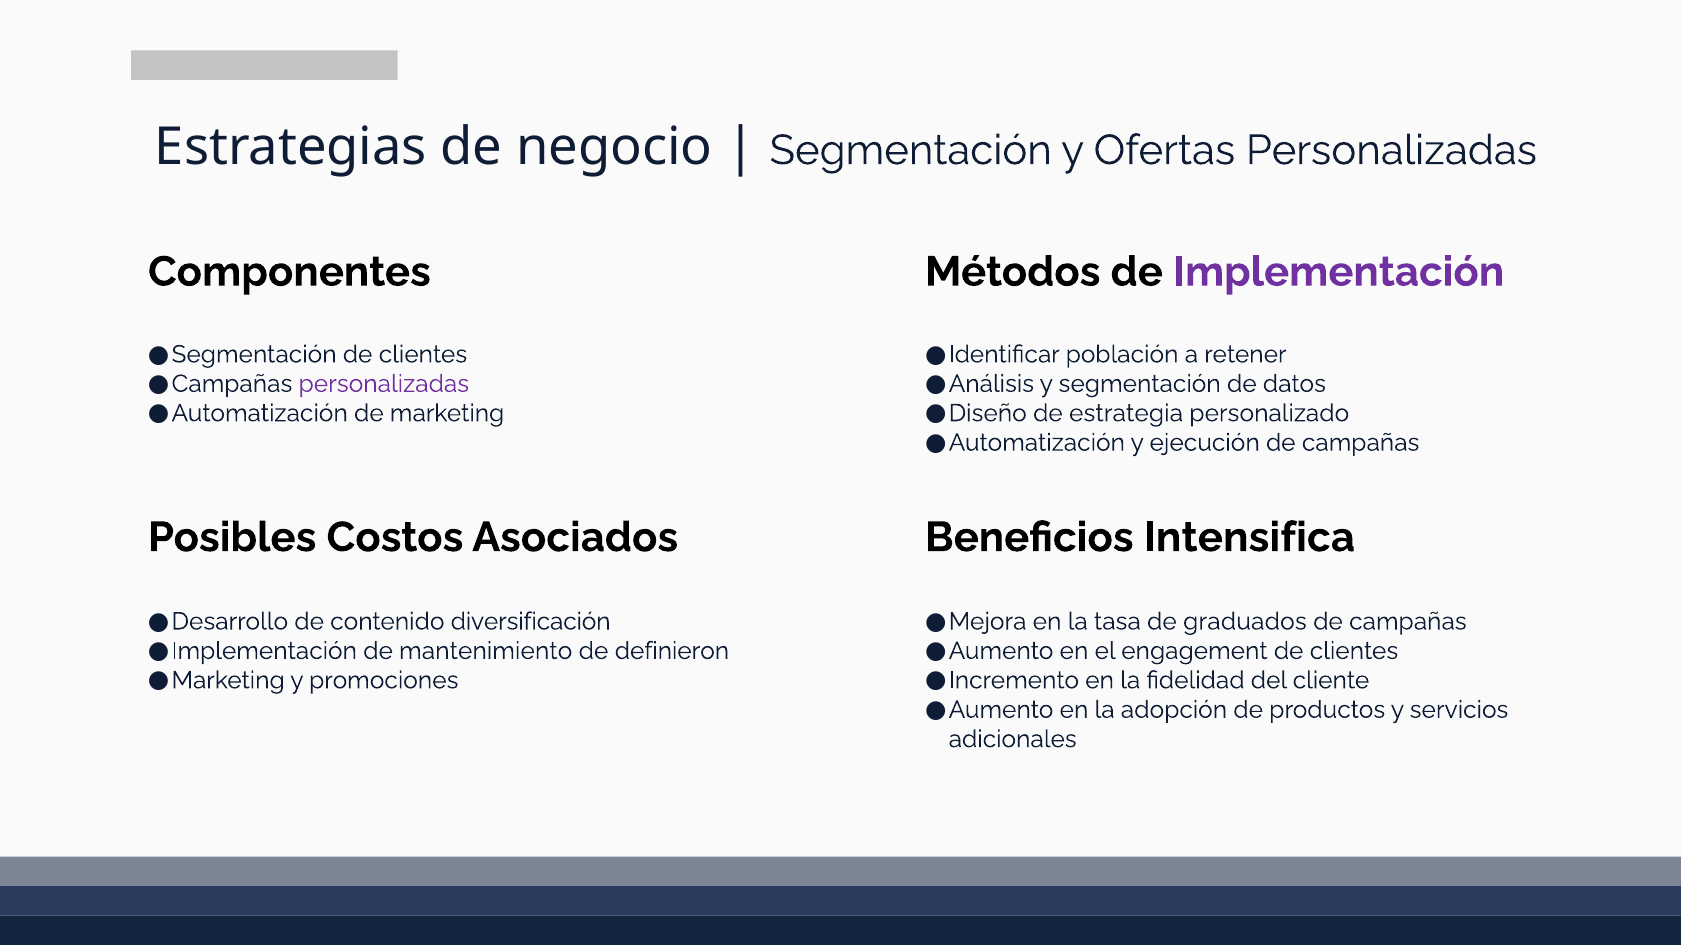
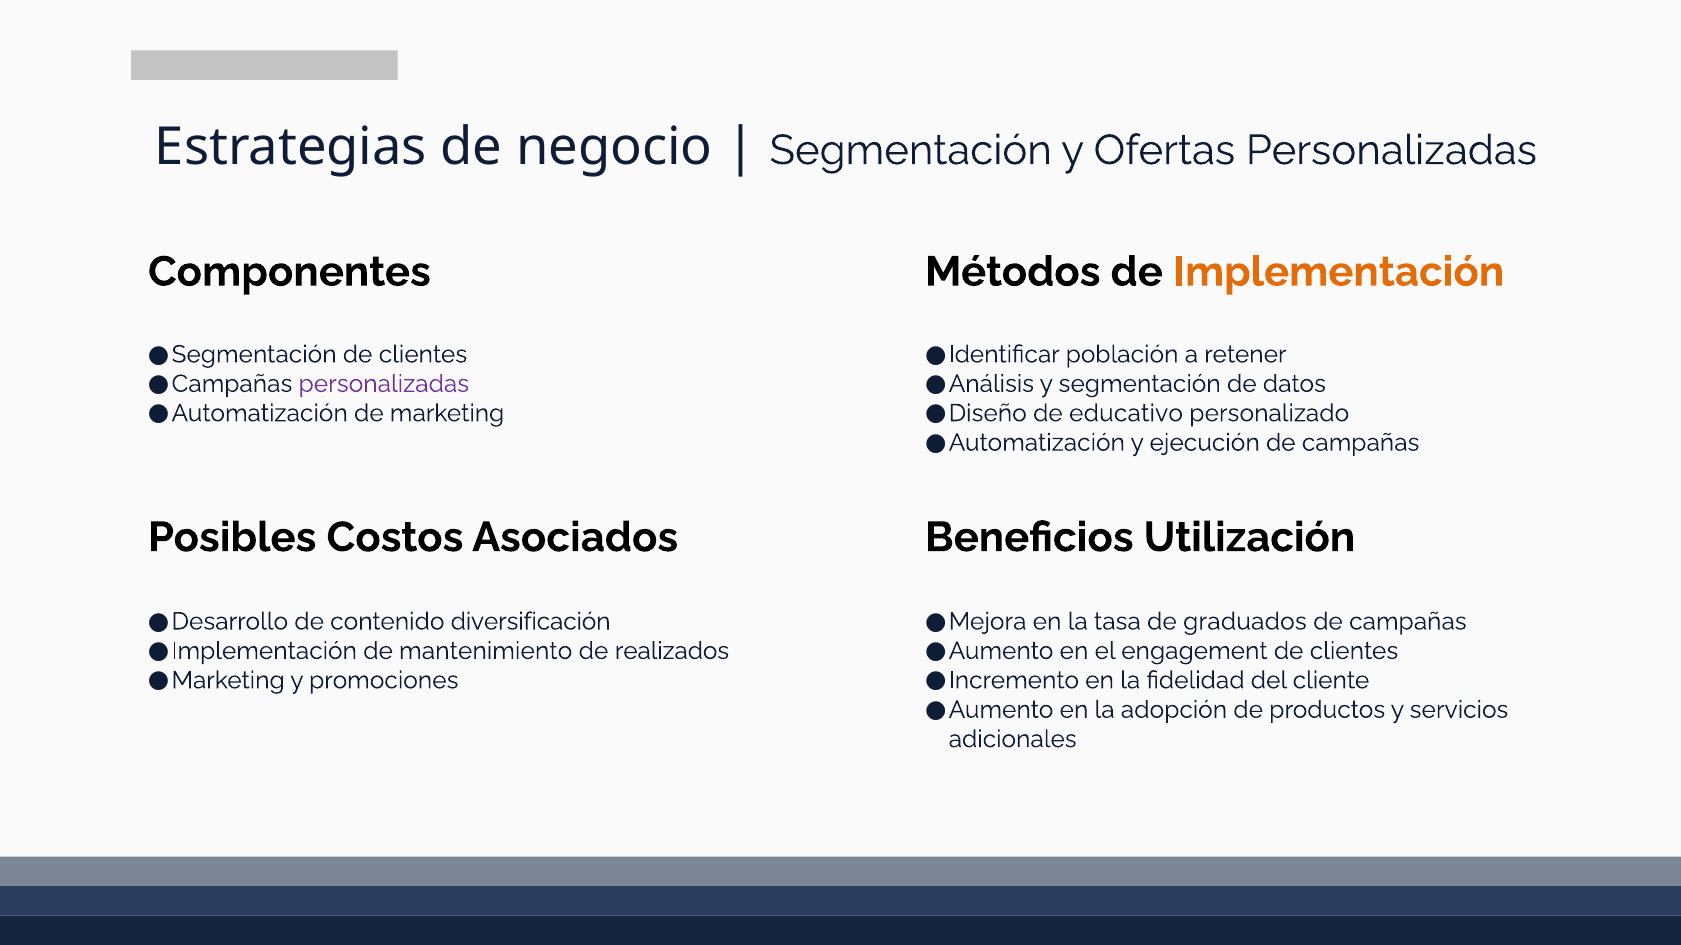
Implementación colour: purple -> orange
estrategia: estrategia -> educativo
Intensifica: Intensifica -> Utilización
definieron: definieron -> realizados
